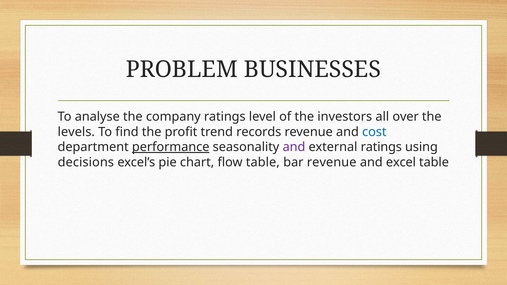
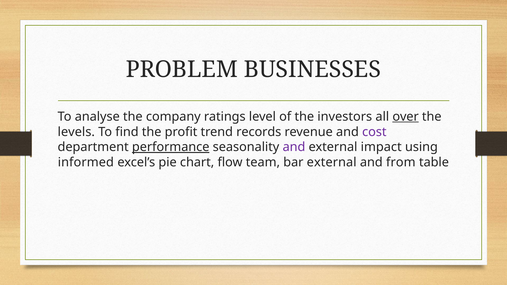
over underline: none -> present
cost colour: blue -> purple
external ratings: ratings -> impact
decisions: decisions -> informed
flow table: table -> team
bar revenue: revenue -> external
excel: excel -> from
